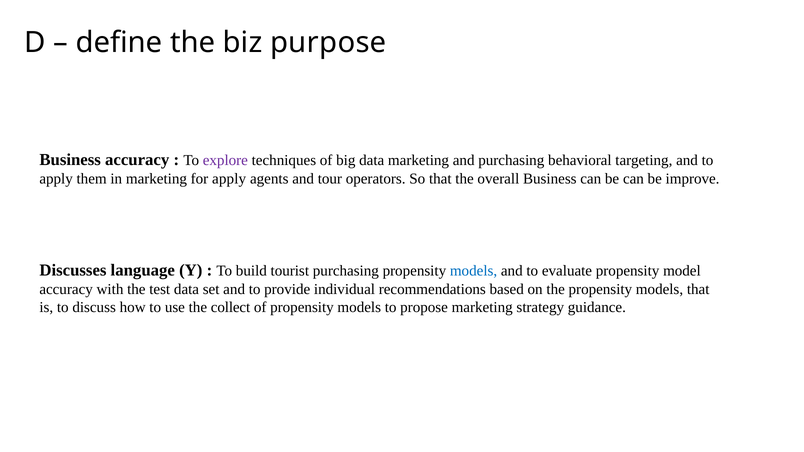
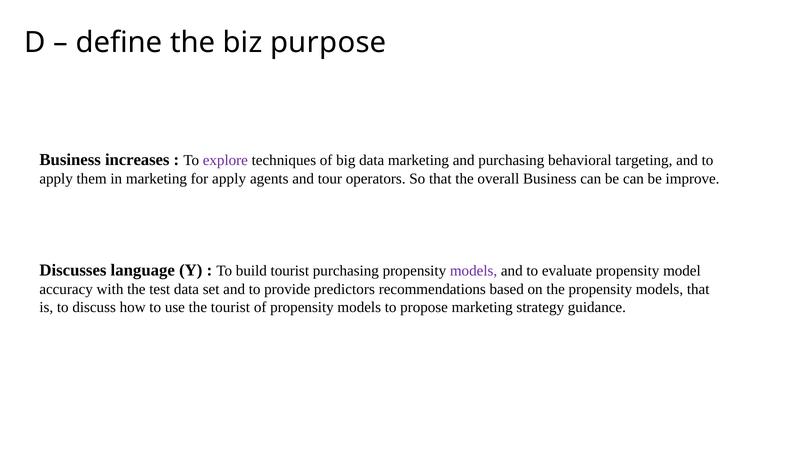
Business accuracy: accuracy -> increases
models at (474, 271) colour: blue -> purple
individual: individual -> predictors
the collect: collect -> tourist
